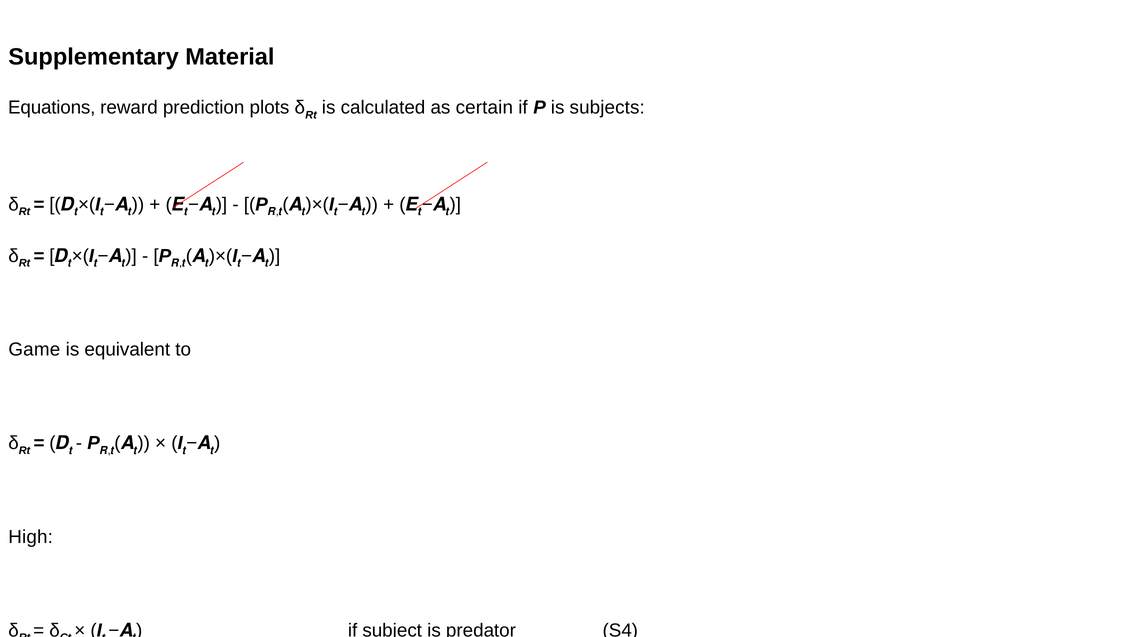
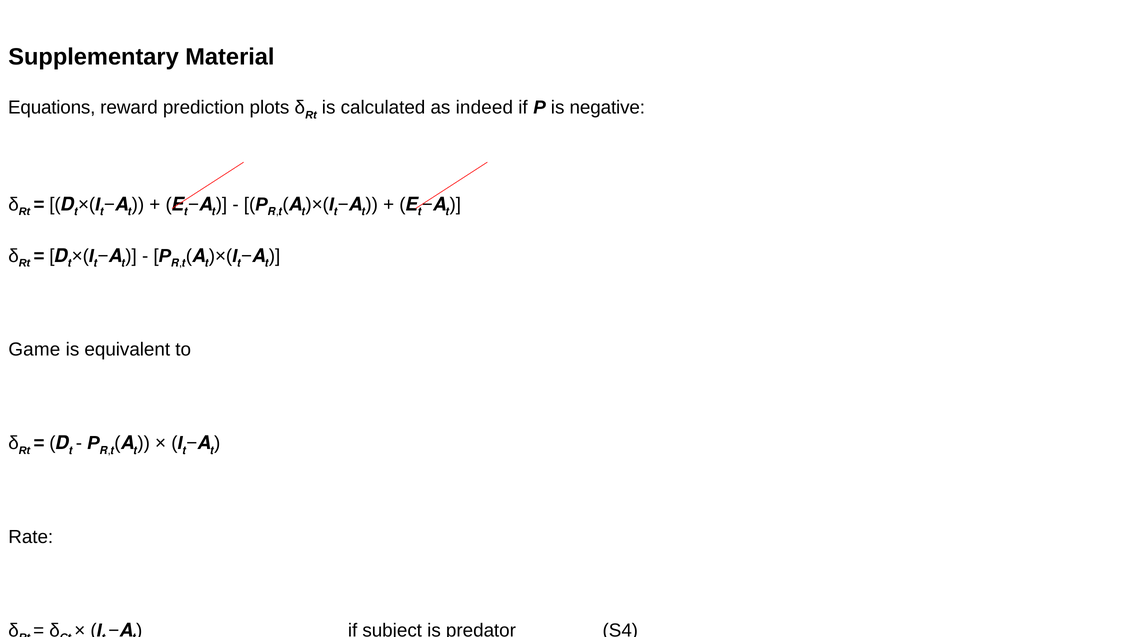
certain: certain -> indeed
subjects: subjects -> negative
High: High -> Rate
